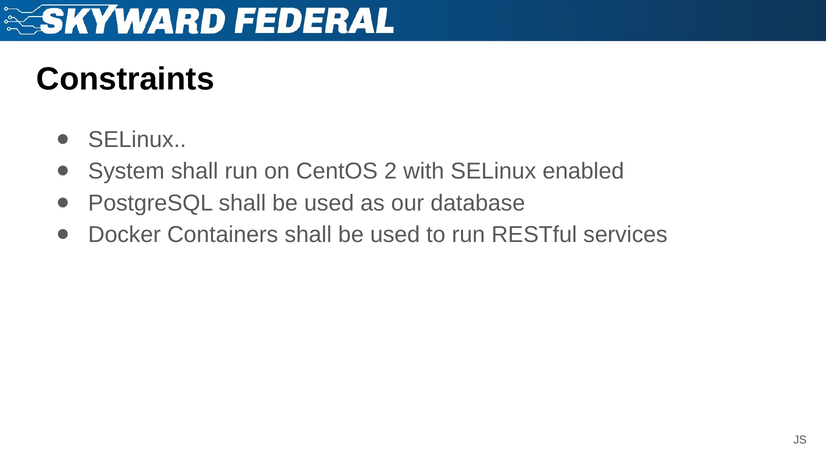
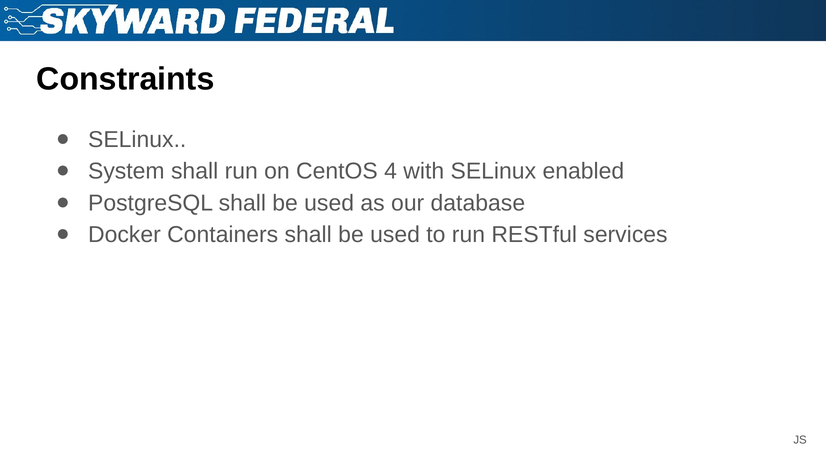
2: 2 -> 4
